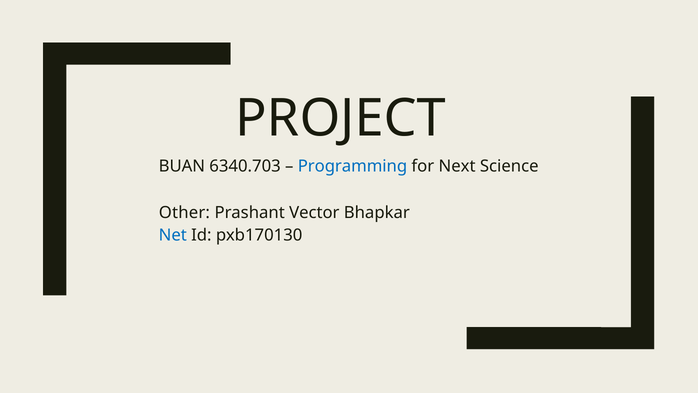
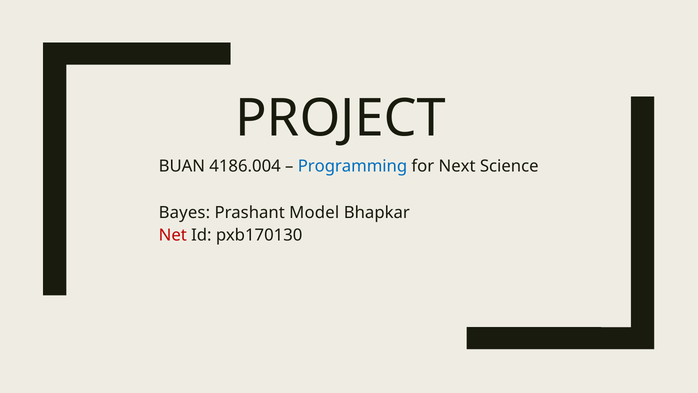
6340.703: 6340.703 -> 4186.004
Other: Other -> Bayes
Vector: Vector -> Model
Net colour: blue -> red
